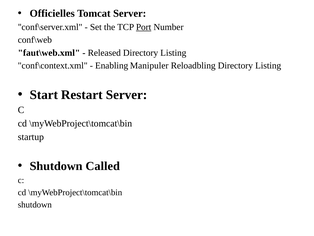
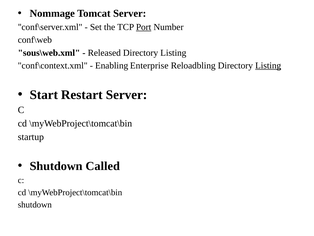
Officielles: Officielles -> Nommage
faut\web.xml: faut\web.xml -> sous\web.xml
Manipuler: Manipuler -> Enterprise
Listing at (268, 65) underline: none -> present
